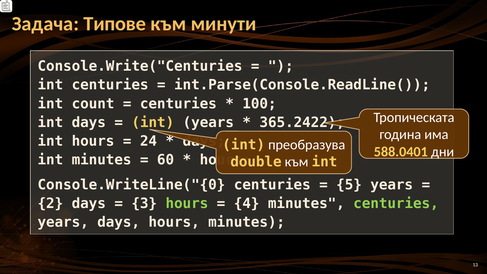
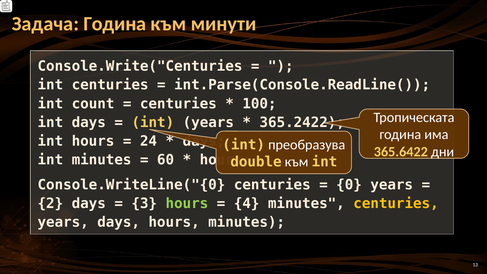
Задача Типове: Типове -> Година
588.0401: 588.0401 -> 365.6422
5: 5 -> 0
centuries at (396, 204) colour: light green -> yellow
